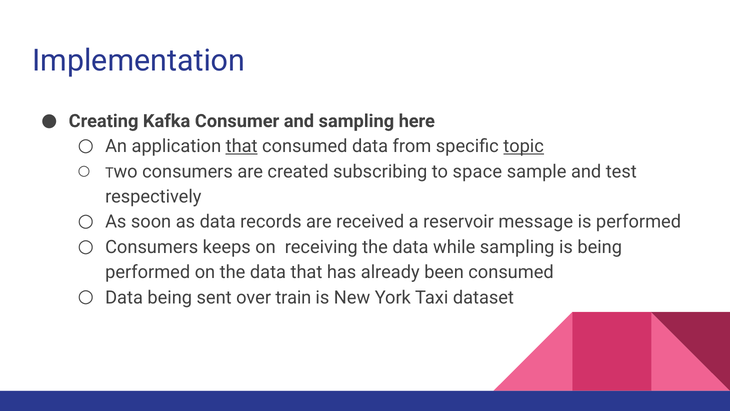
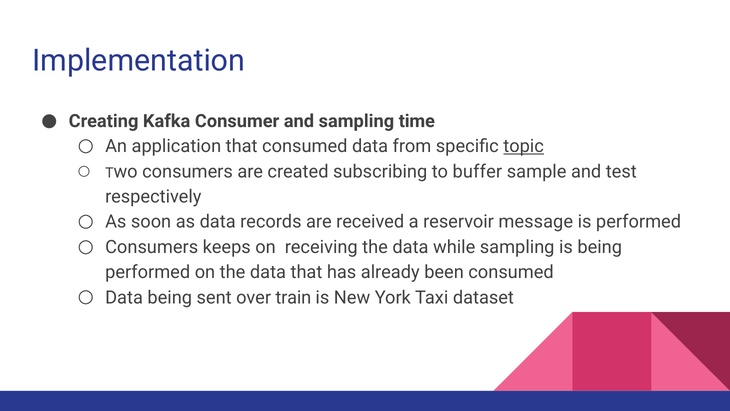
here: here -> time
that at (242, 146) underline: present -> none
space: space -> buffer
